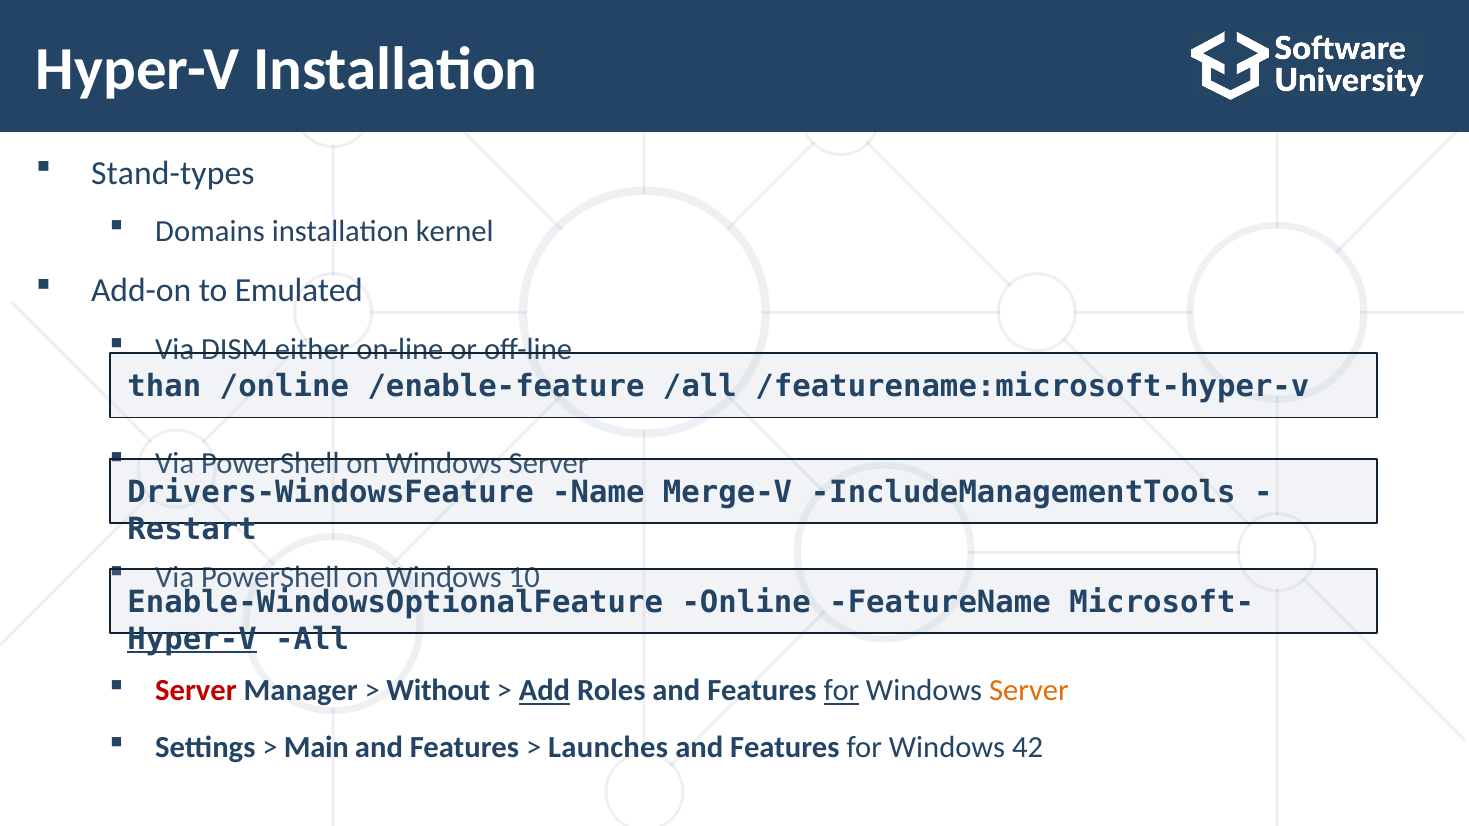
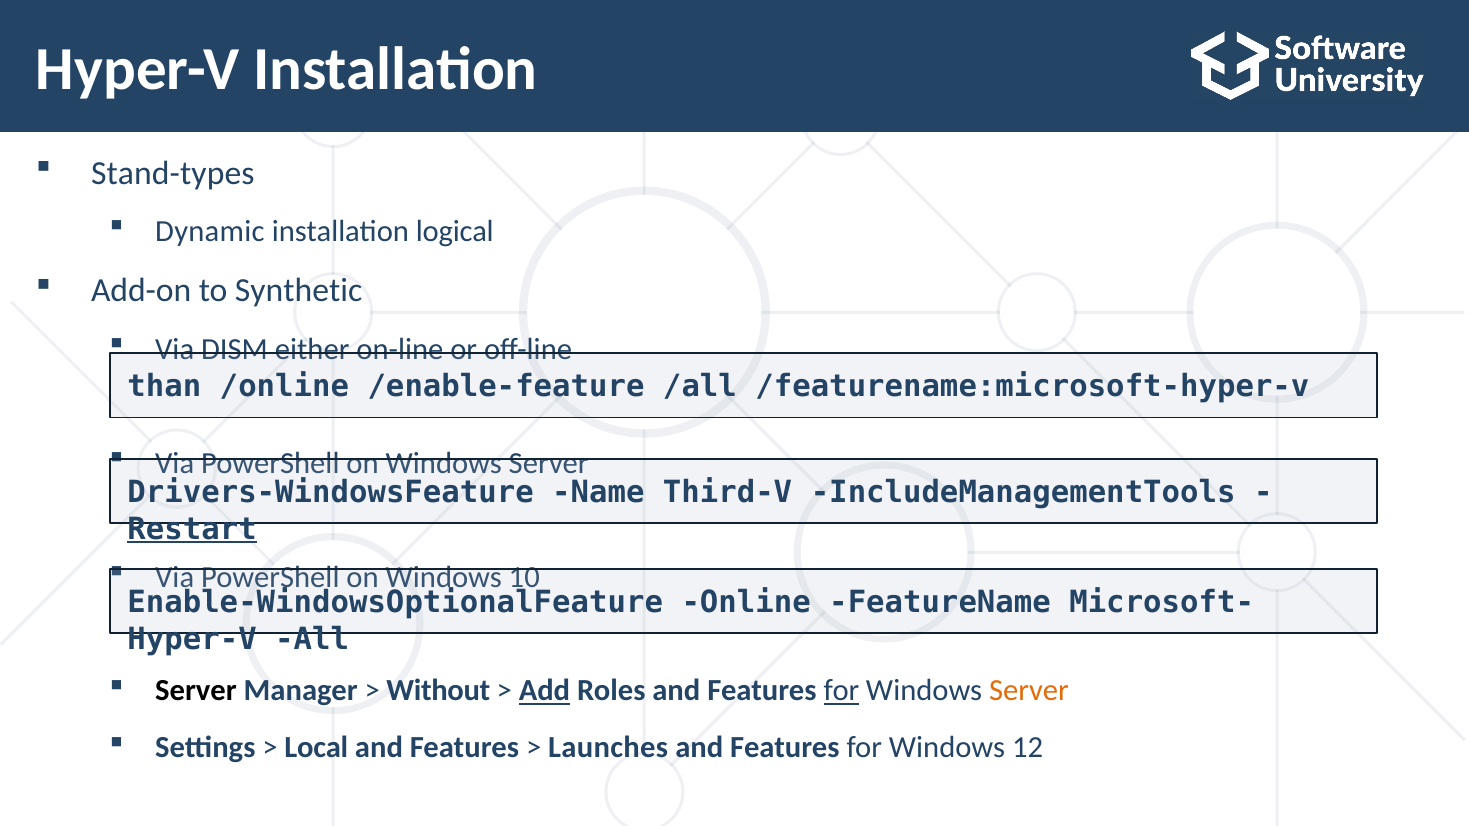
Domains: Domains -> Dynamic
kernel: kernel -> logical
Emulated: Emulated -> Synthetic
Merge-V: Merge-V -> Third-V
Restart underline: none -> present
Hyper-V at (192, 639) underline: present -> none
Server at (196, 691) colour: red -> black
Main: Main -> Local
42: 42 -> 12
